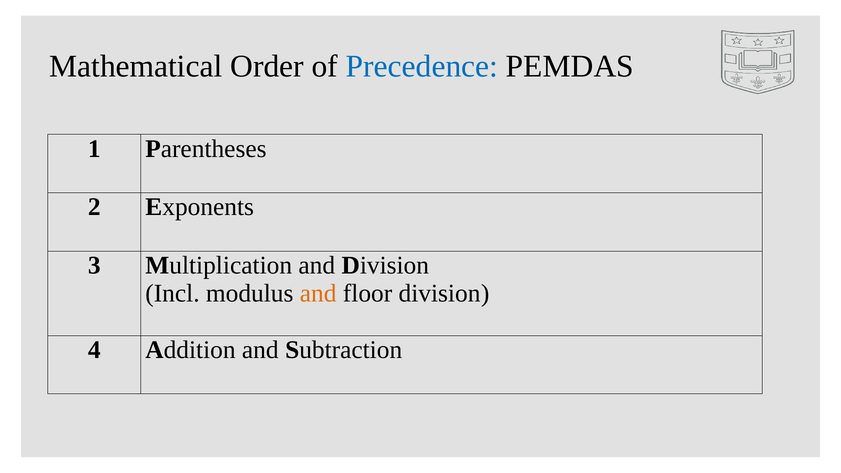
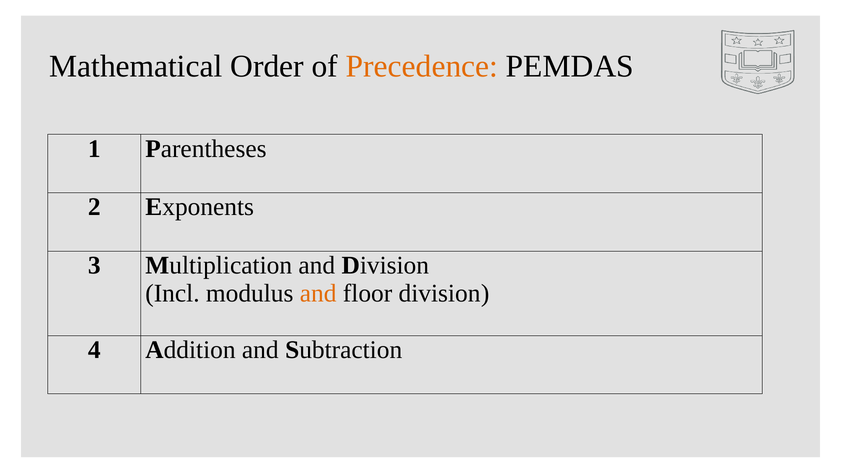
Precedence colour: blue -> orange
